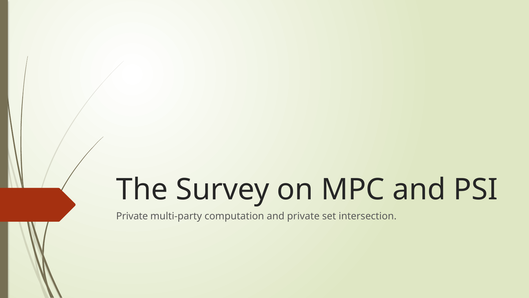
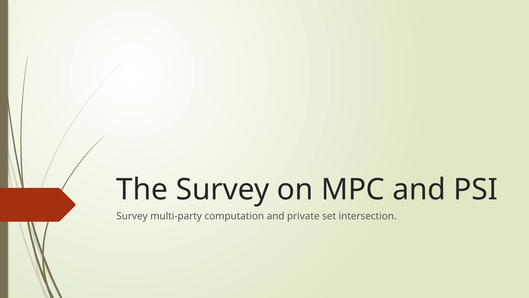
Private at (132, 216): Private -> Survey
